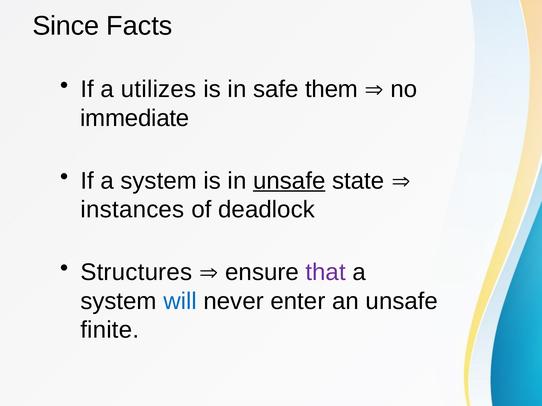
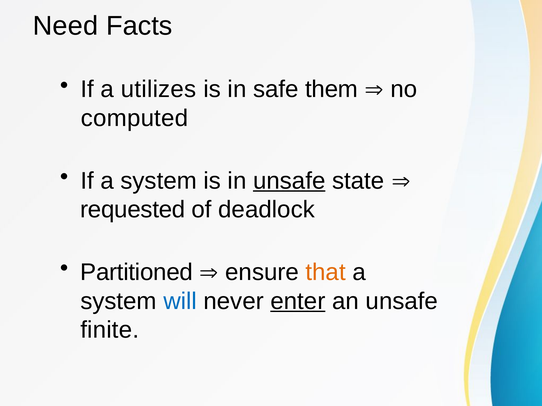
Since: Since -> Need
immediate: immediate -> computed
instances: instances -> requested
Structures: Structures -> Partitioned
that colour: purple -> orange
enter underline: none -> present
